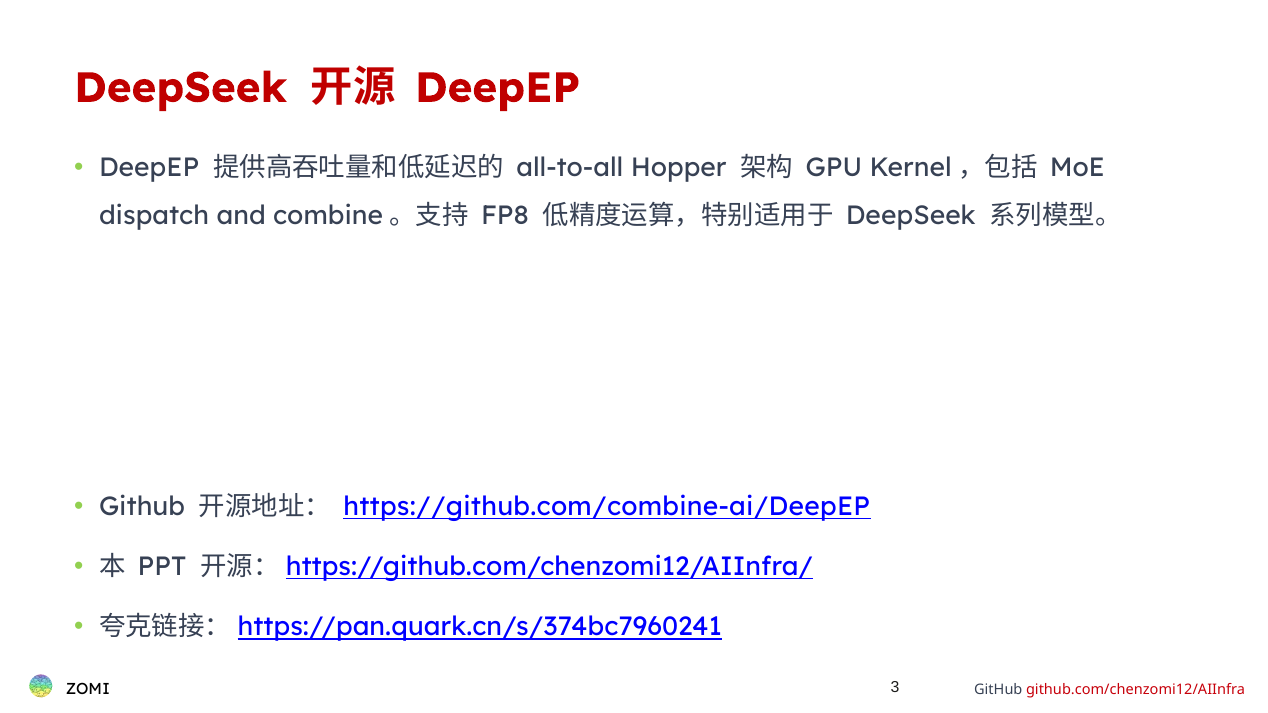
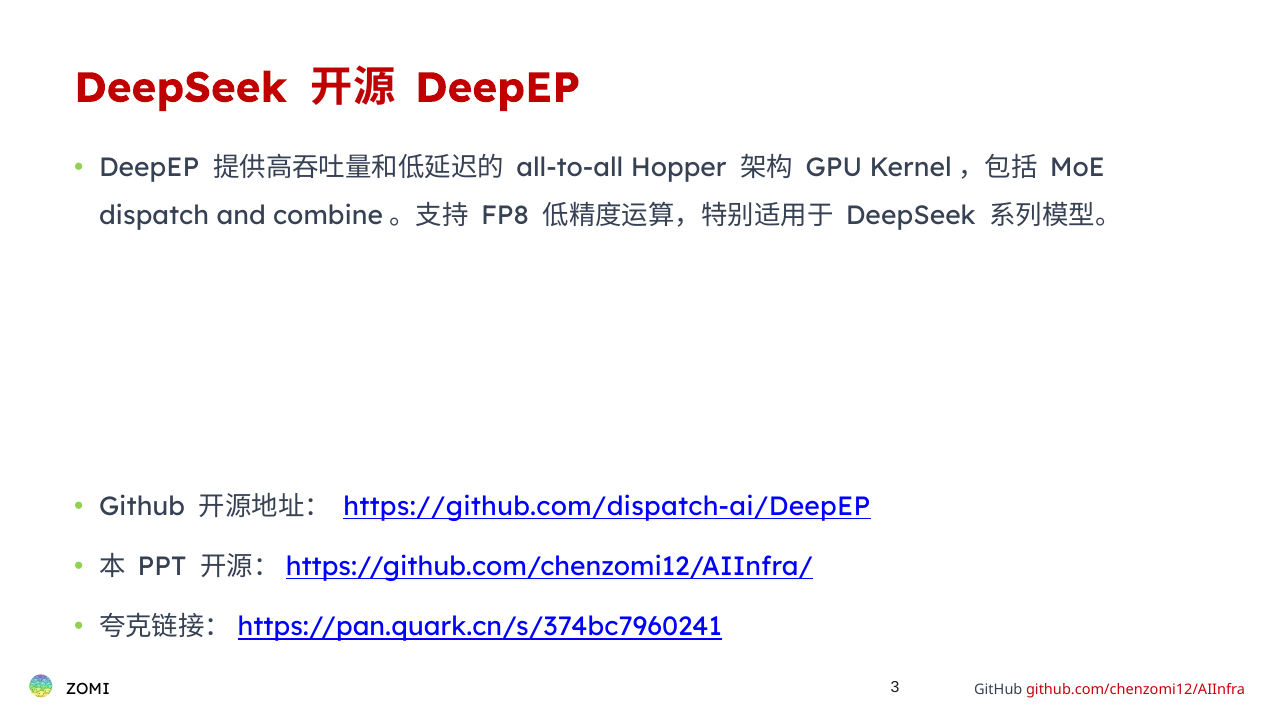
https://github.com/combine-ai/DeepEP: https://github.com/combine-ai/DeepEP -> https://github.com/dispatch-ai/DeepEP
